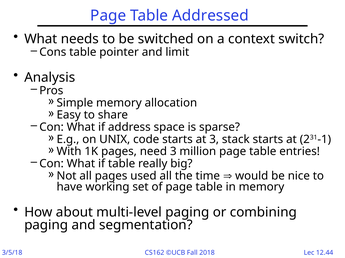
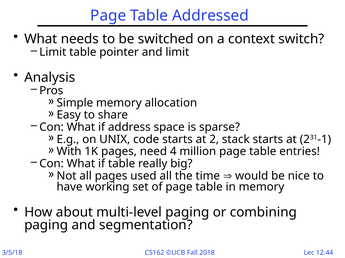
Cons at (53, 52): Cons -> Limit
at 3: 3 -> 2
need 3: 3 -> 4
